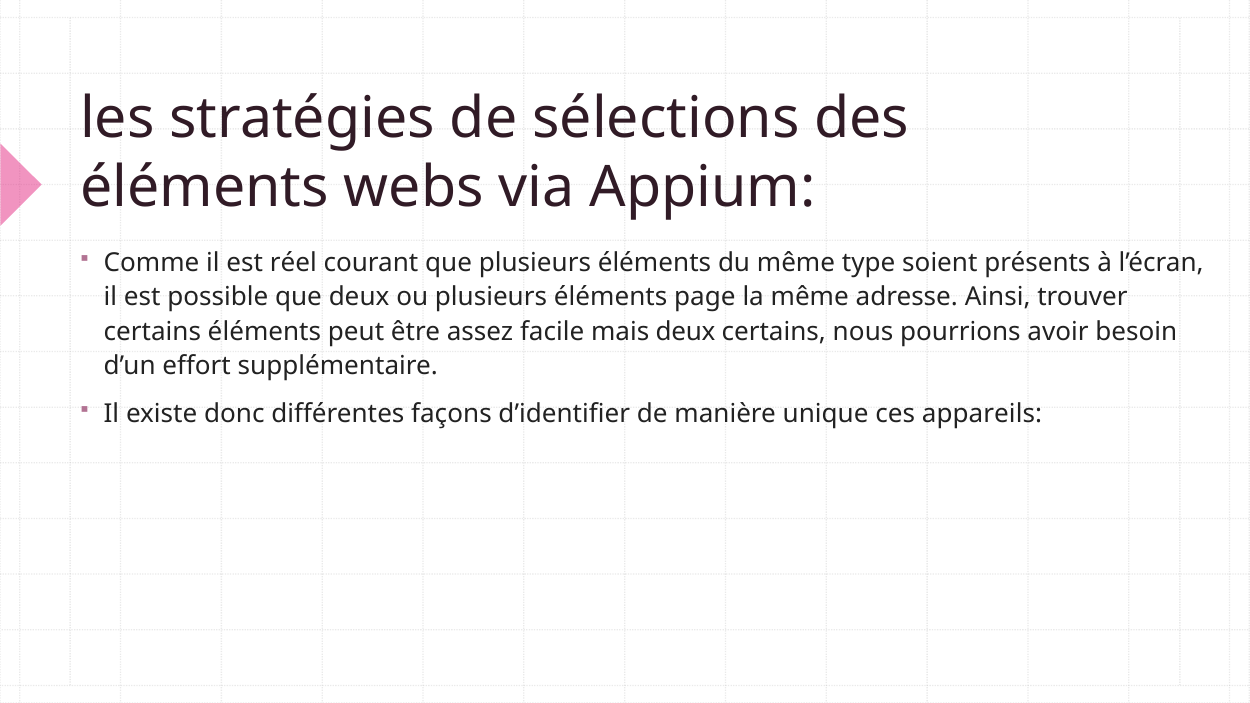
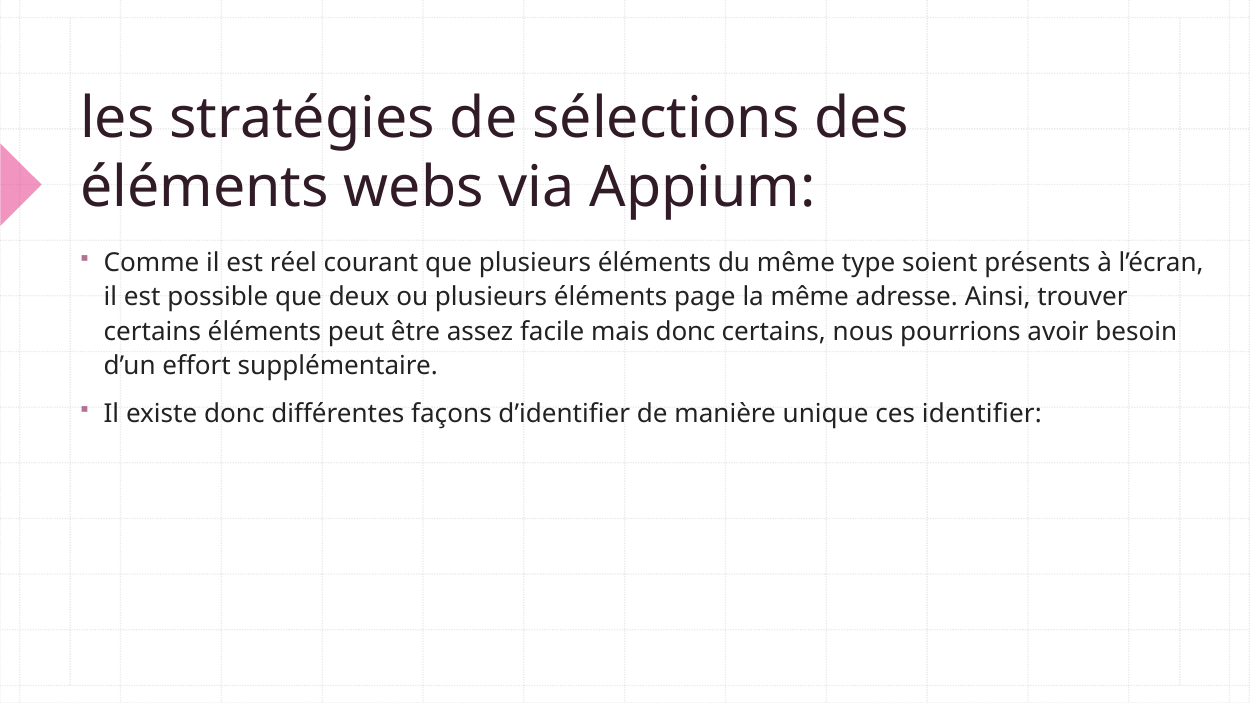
mais deux: deux -> donc
appareils: appareils -> identifier
